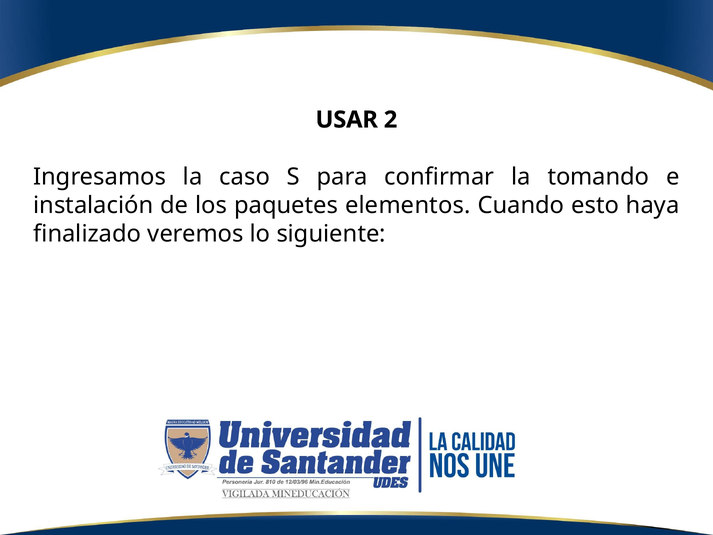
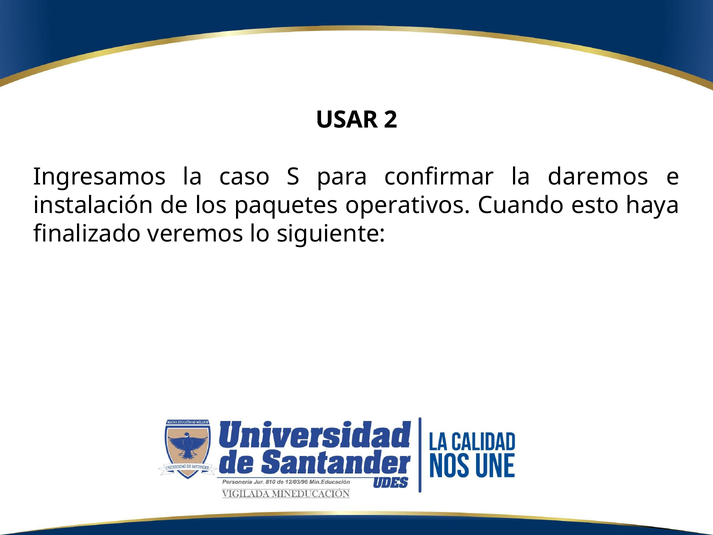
tomando: tomando -> daremos
elementos: elementos -> operativos
